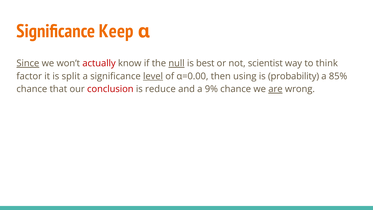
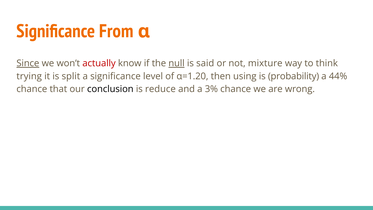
Keep: Keep -> From
best: best -> said
scientist: scientist -> mixture
factor: factor -> trying
level underline: present -> none
α=0.00: α=0.00 -> α=1.20
85%: 85% -> 44%
conclusion colour: red -> black
9%: 9% -> 3%
are underline: present -> none
